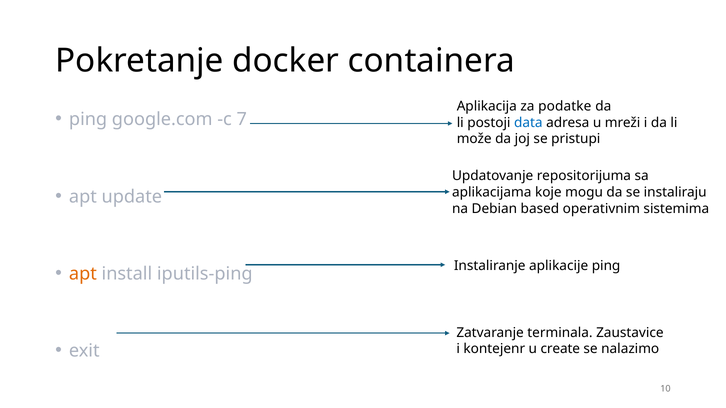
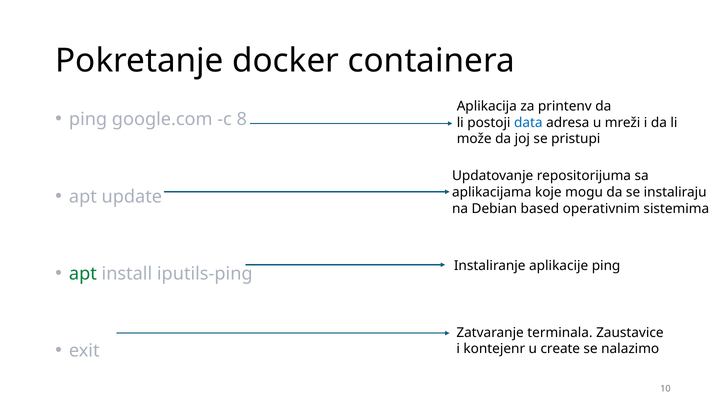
podatke: podatke -> printenv
7: 7 -> 8
apt at (83, 274) colour: orange -> green
